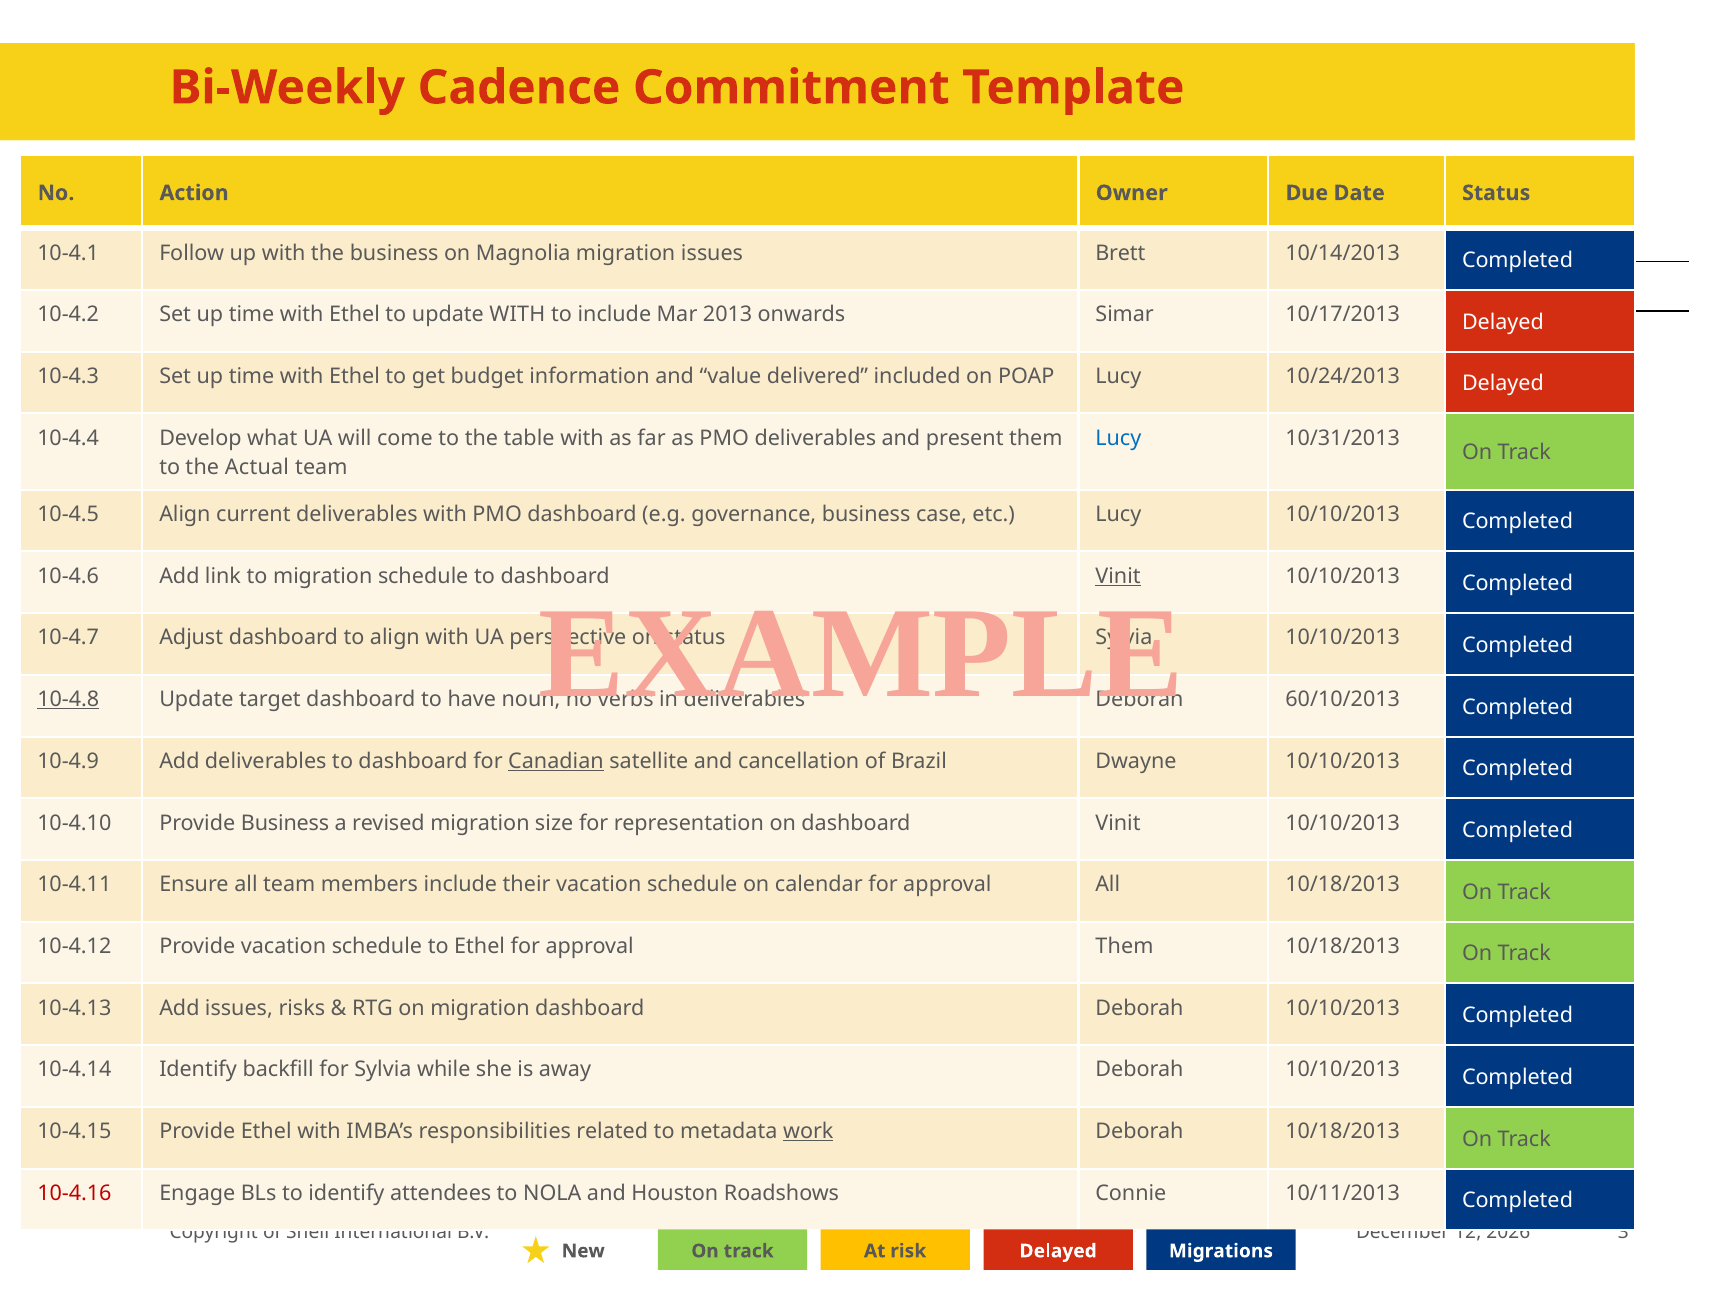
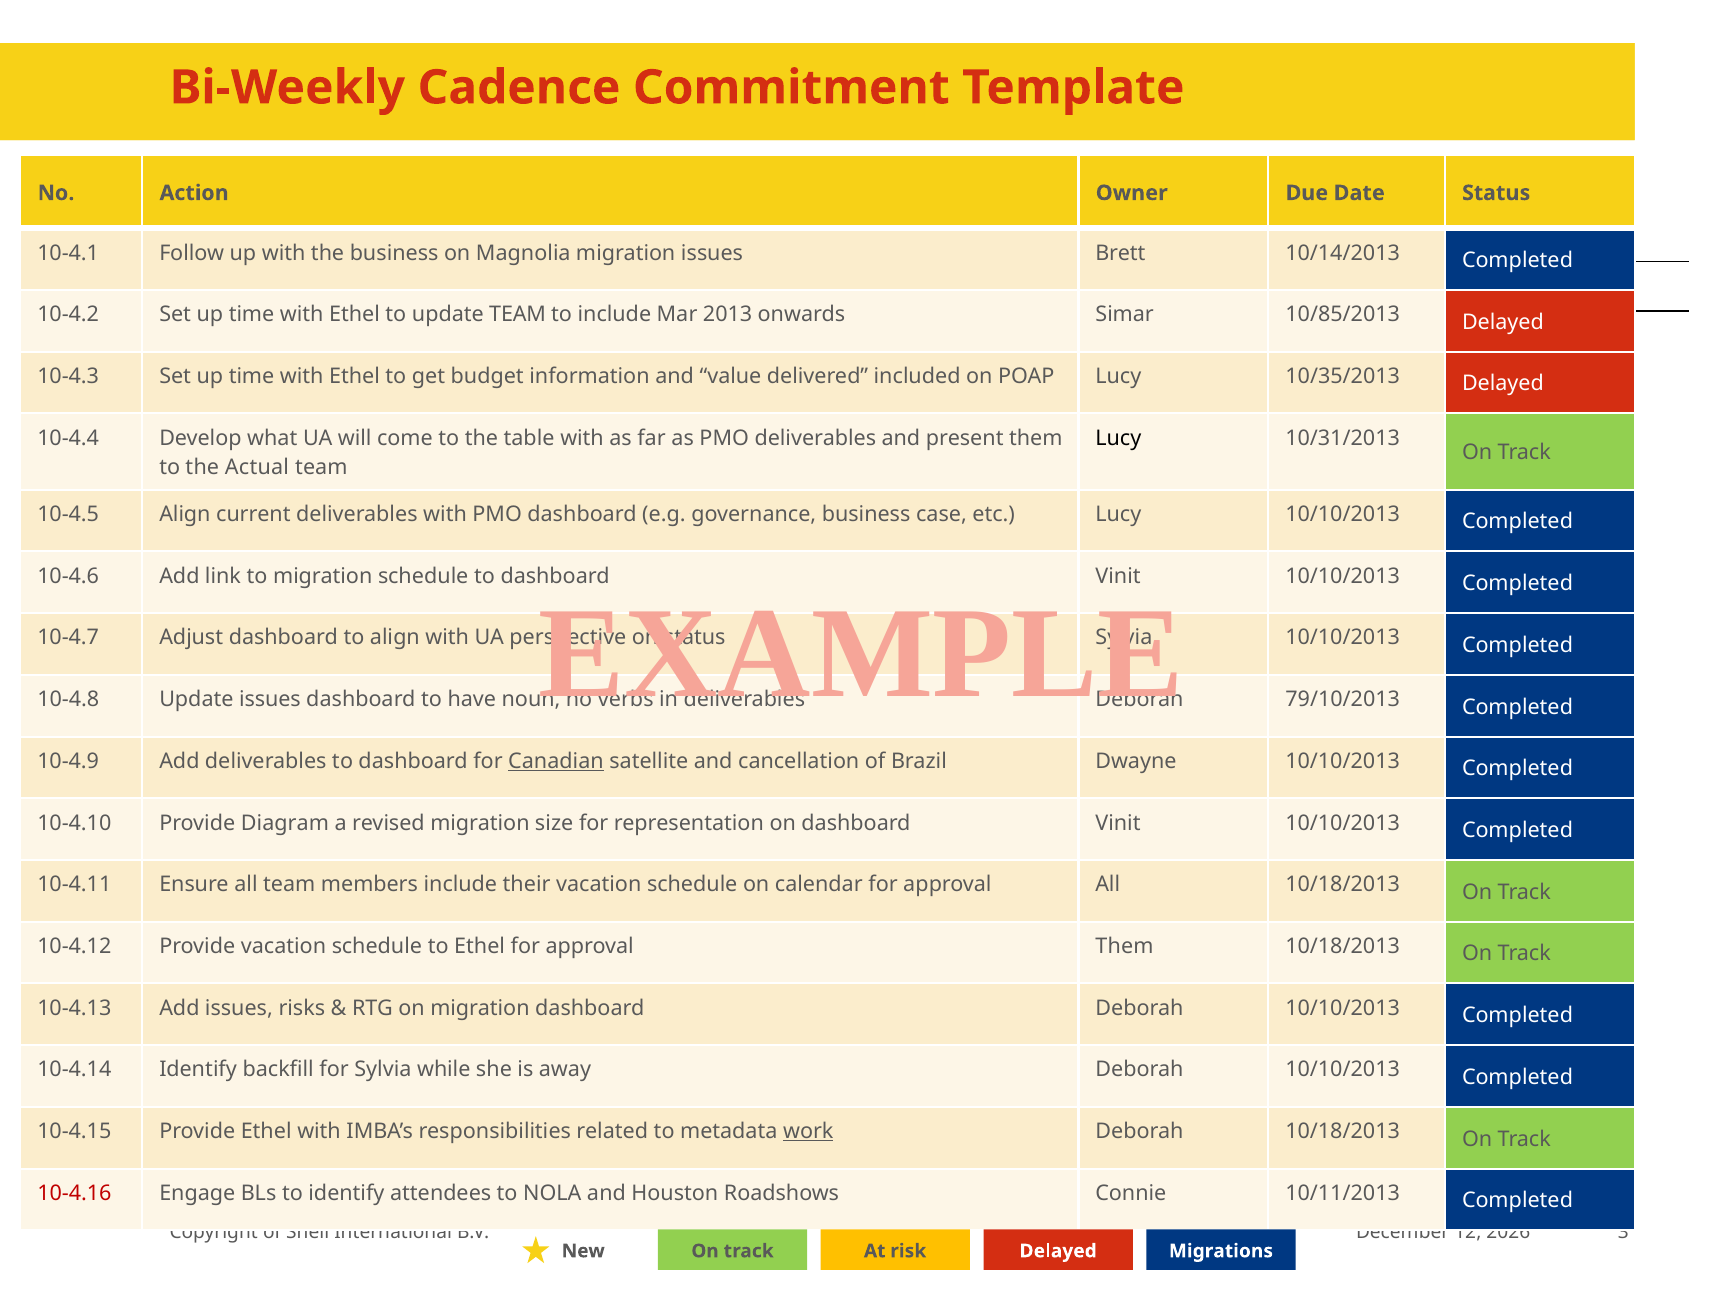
update WITH: WITH -> TEAM
10/17/2013: 10/17/2013 -> 10/85/2013
10/24/2013: 10/24/2013 -> 10/35/2013
Lucy at (1118, 438) colour: blue -> black
Vinit at (1118, 576) underline: present -> none
10-4.8 underline: present -> none
Update target: target -> issues
60/10/2013: 60/10/2013 -> 79/10/2013
Provide Business: Business -> Diagram
